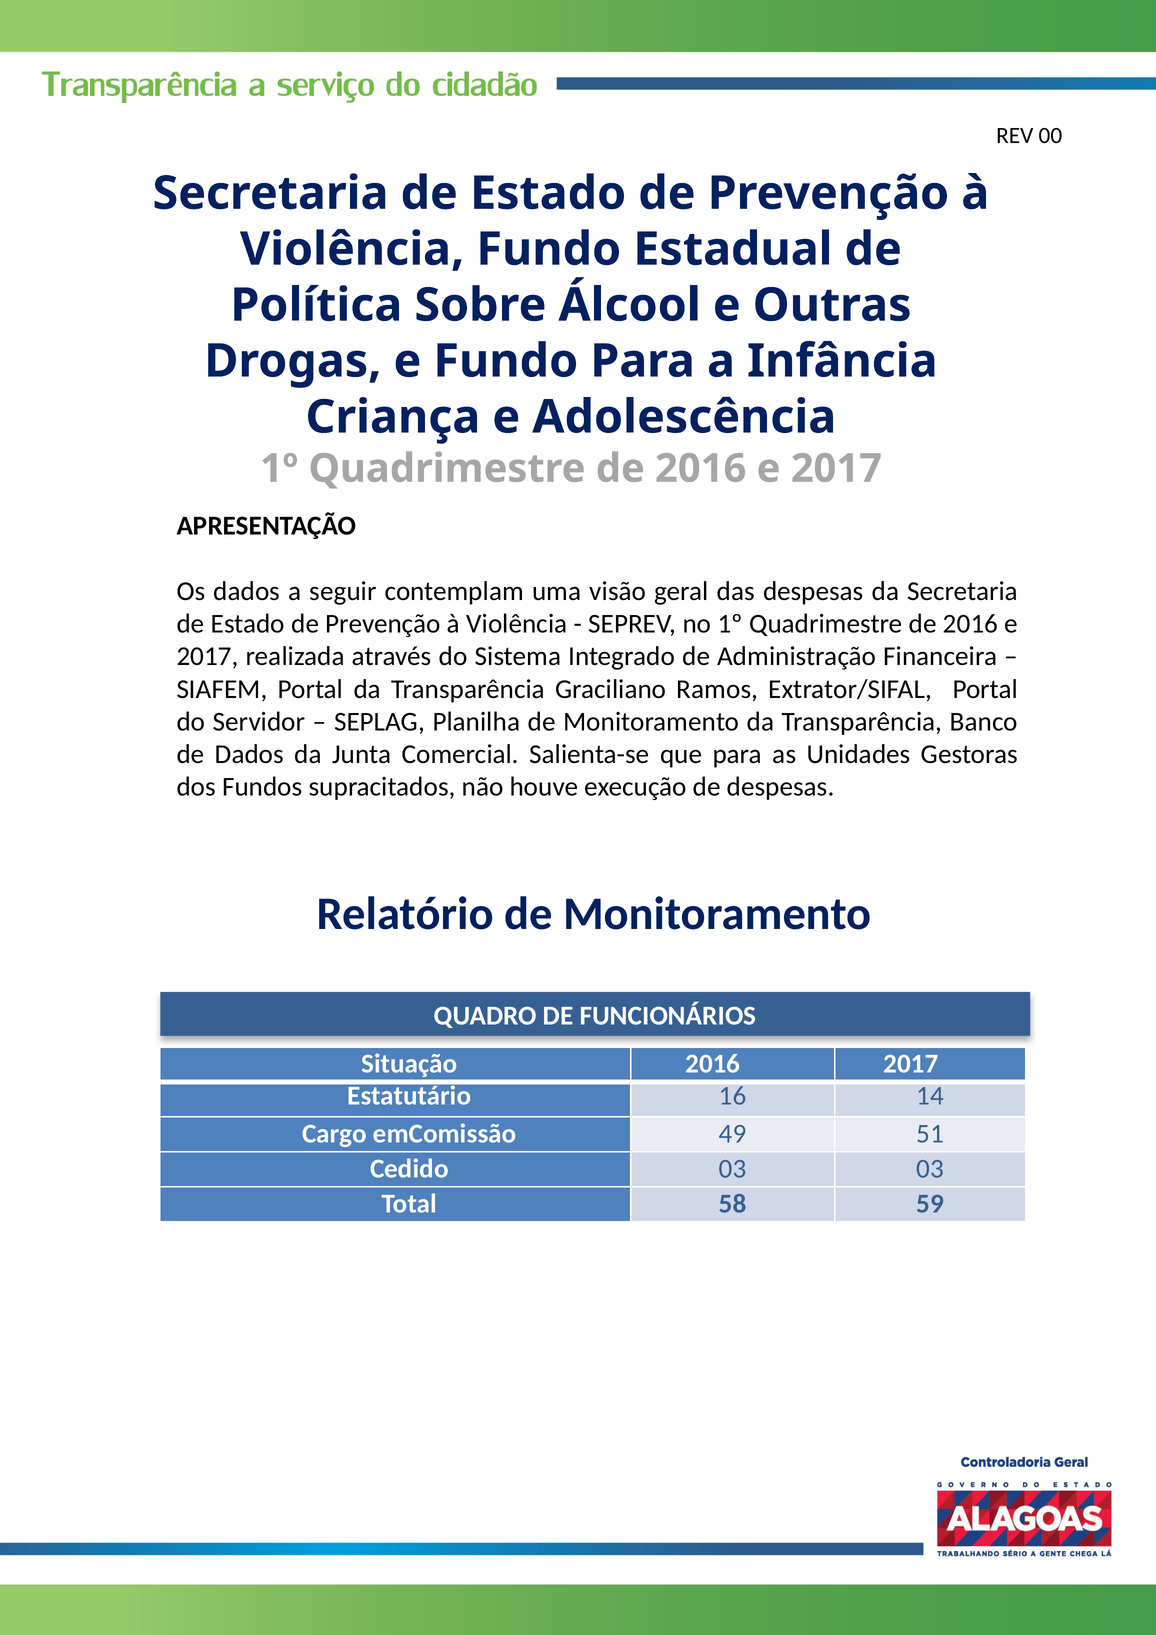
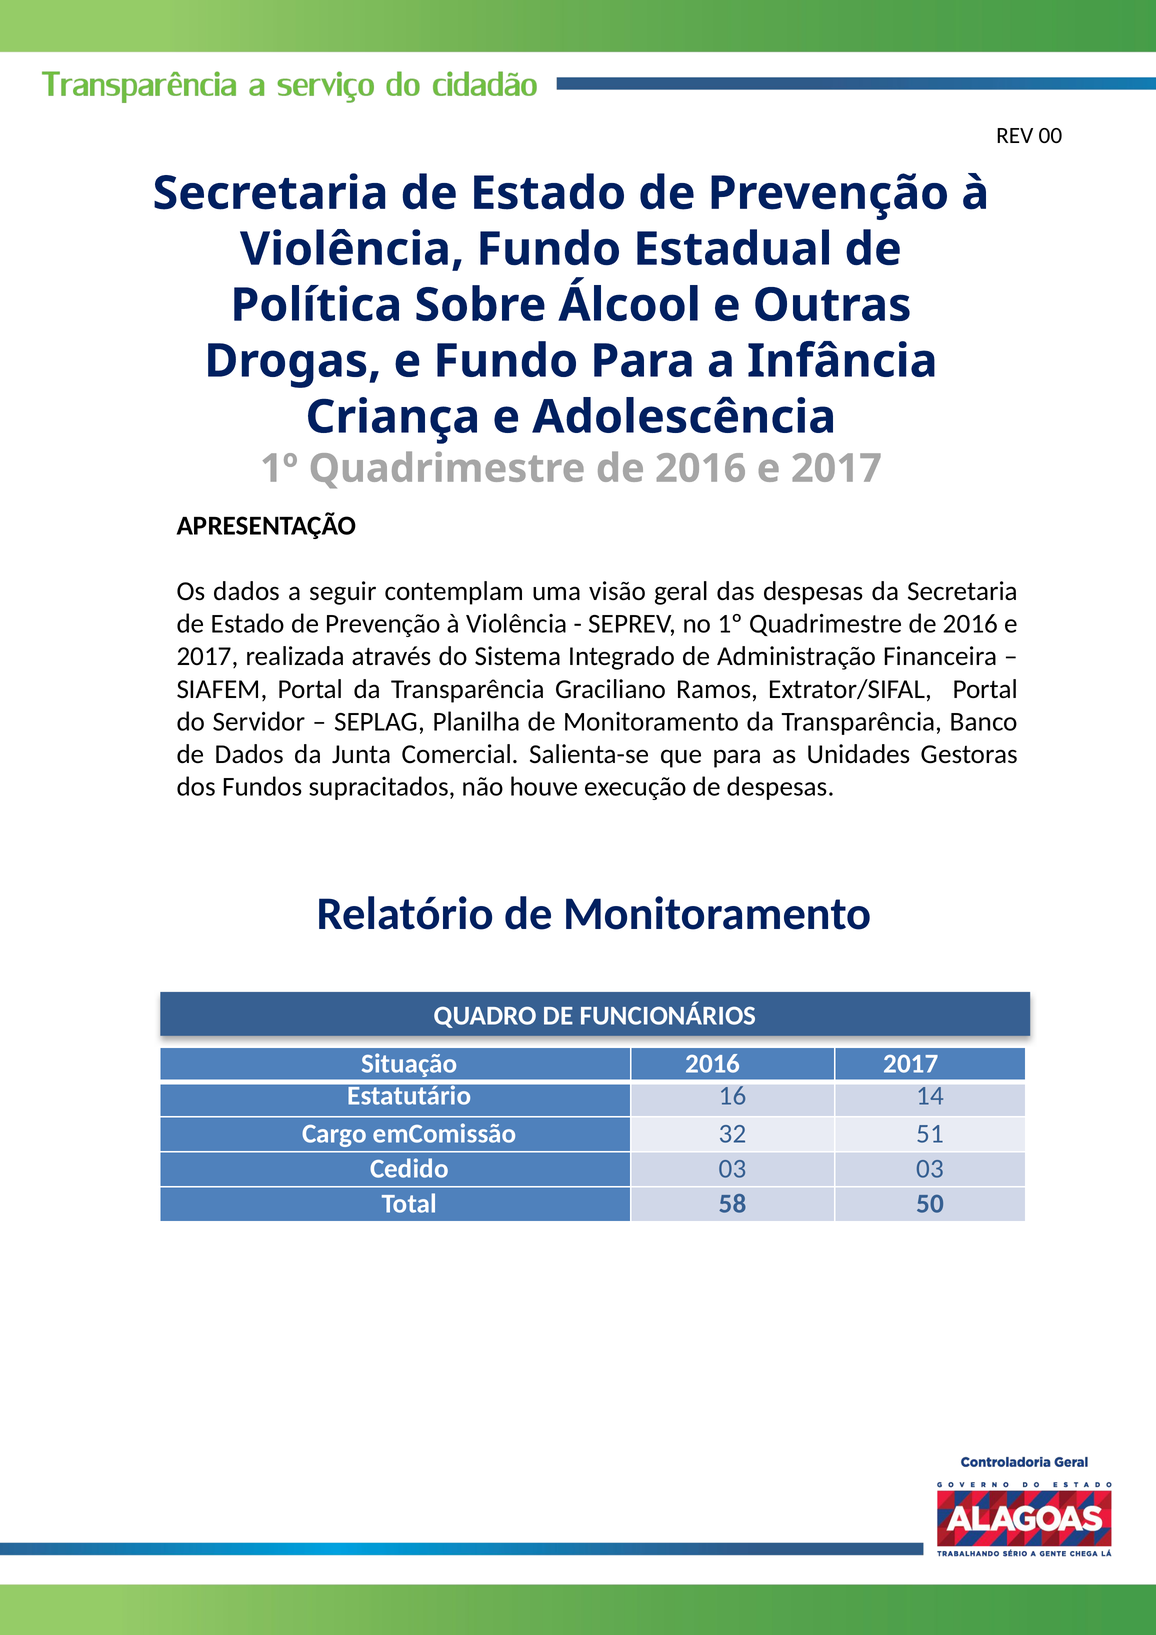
49: 49 -> 32
59: 59 -> 50
